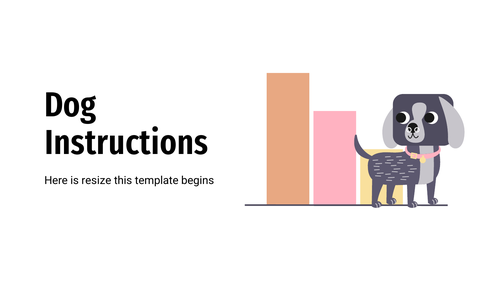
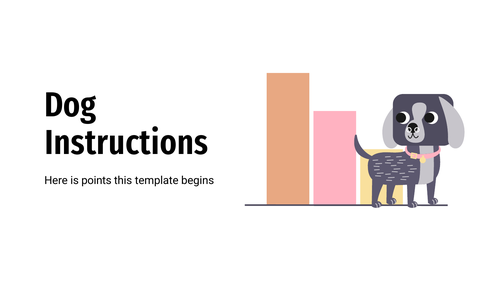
resize: resize -> points
